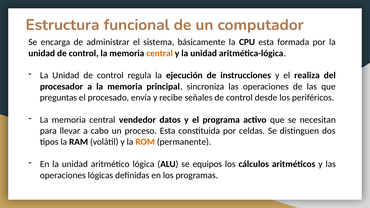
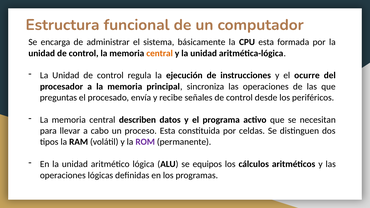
realiza: realiza -> ocurre
vendedor: vendedor -> describen
ROM colour: orange -> purple
